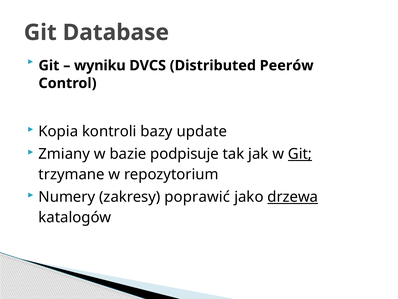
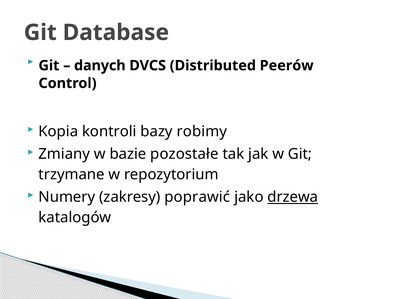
wyniku: wyniku -> danych
update: update -> robimy
podpisuje: podpisuje -> pozostałe
Git at (300, 154) underline: present -> none
